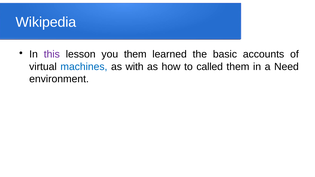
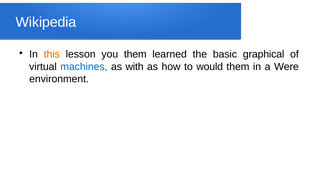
this colour: purple -> orange
accounts: accounts -> graphical
called: called -> would
Need: Need -> Were
